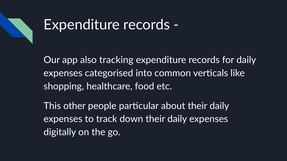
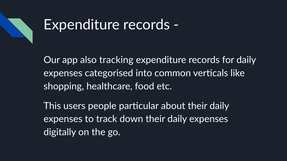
other: other -> users
